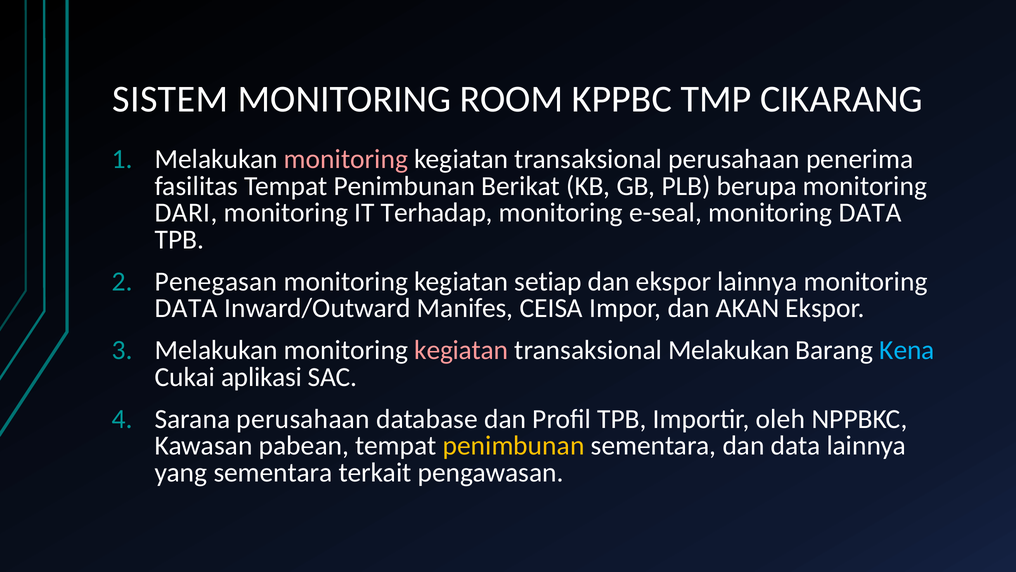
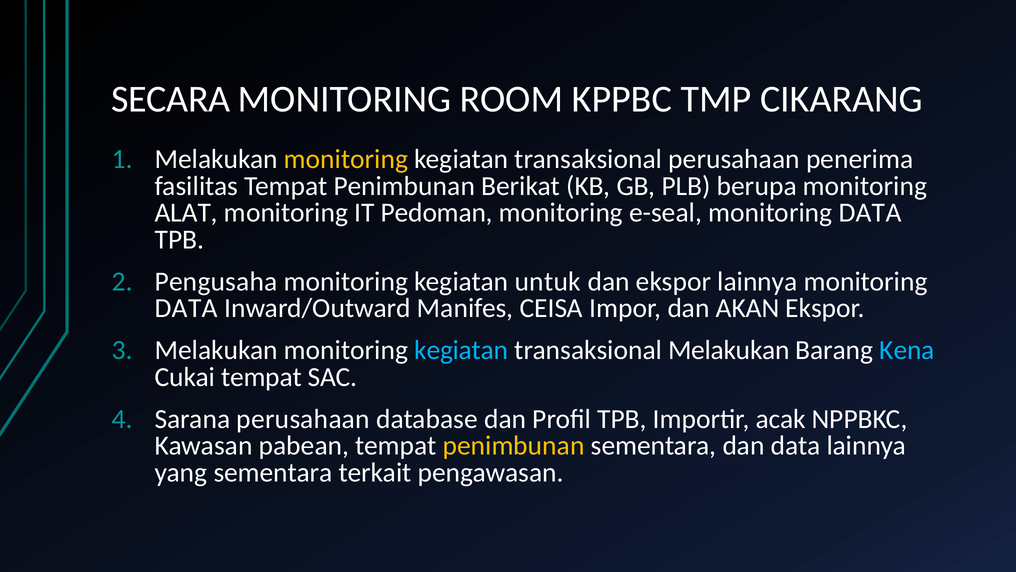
SISTEM: SISTEM -> SECARA
monitoring at (346, 159) colour: pink -> yellow
DARI: DARI -> ALAT
Terhadap: Terhadap -> Pedoman
Penegasan: Penegasan -> Pengusaha
setiap: setiap -> untuk
kegiatan at (461, 350) colour: pink -> light blue
Cukai aplikasi: aplikasi -> tempat
oleh: oleh -> acak
